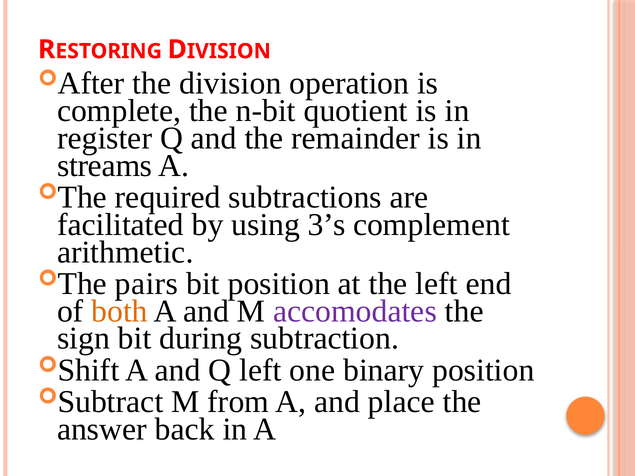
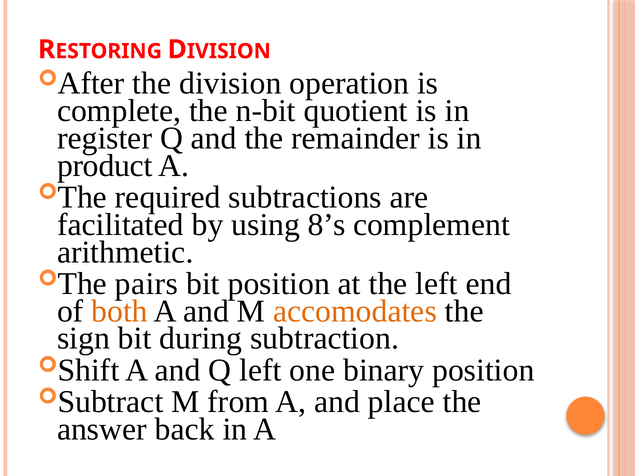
streams: streams -> product
3’s: 3’s -> 8’s
accomodates colour: purple -> orange
